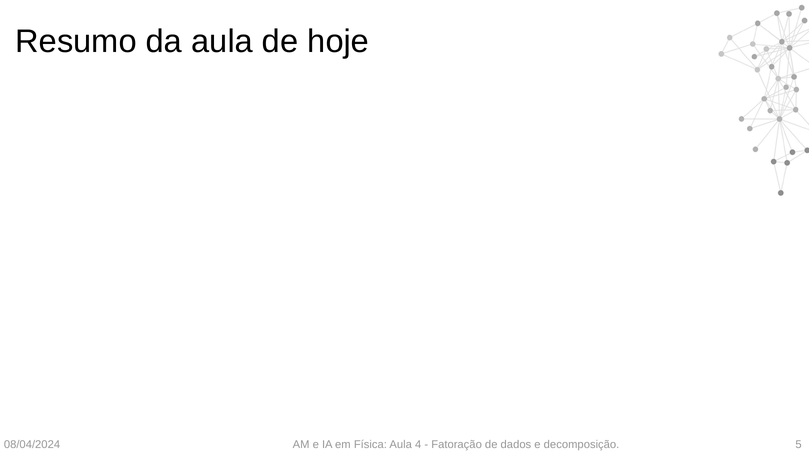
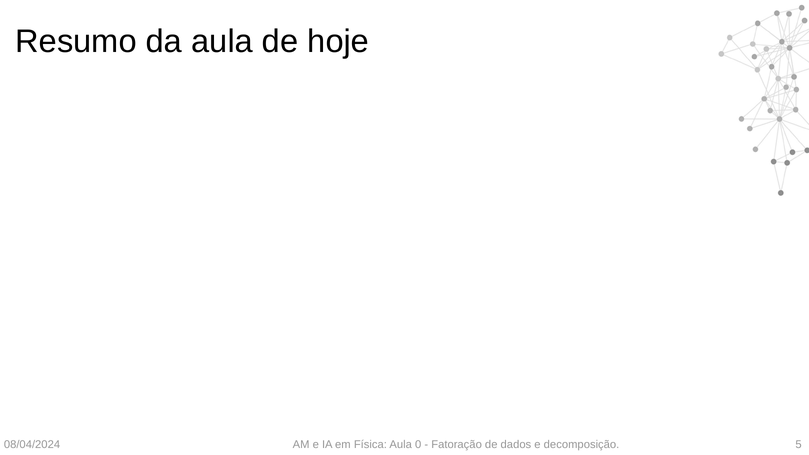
4: 4 -> 0
